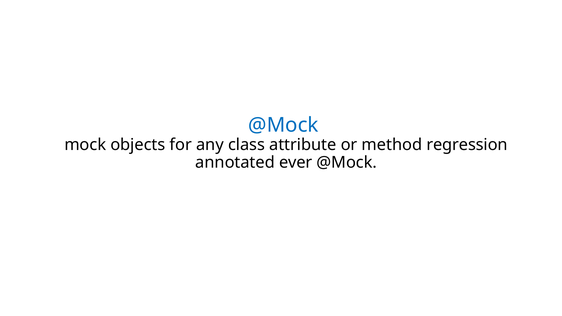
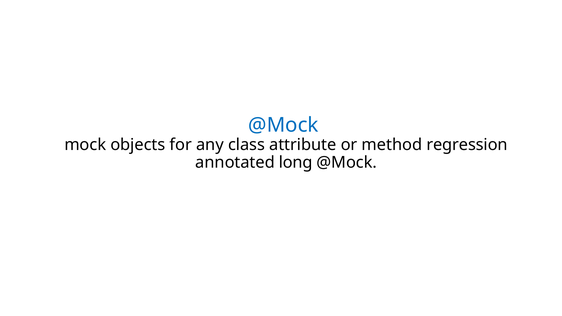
ever: ever -> long
